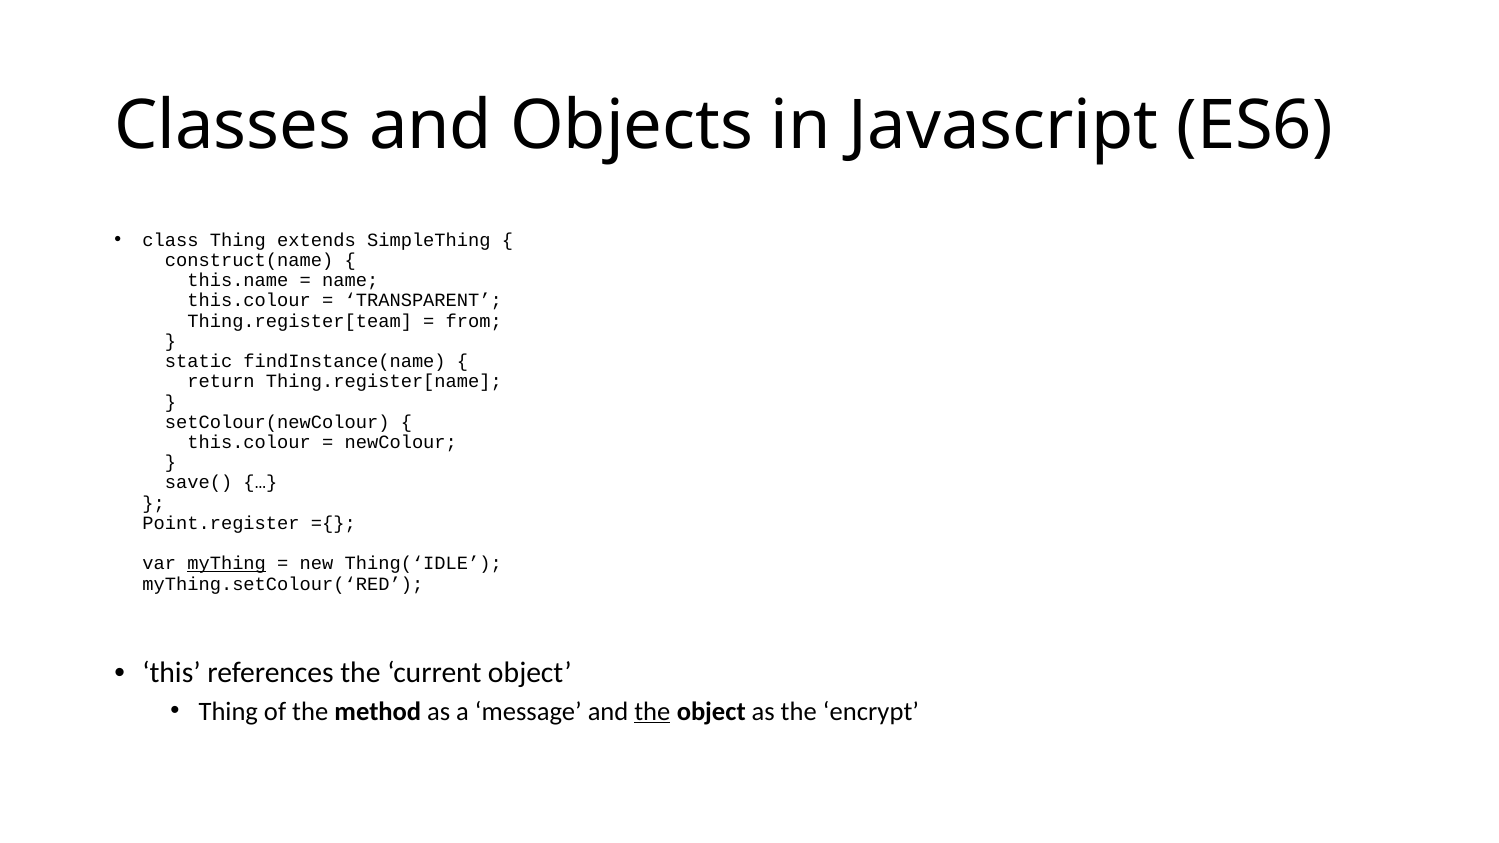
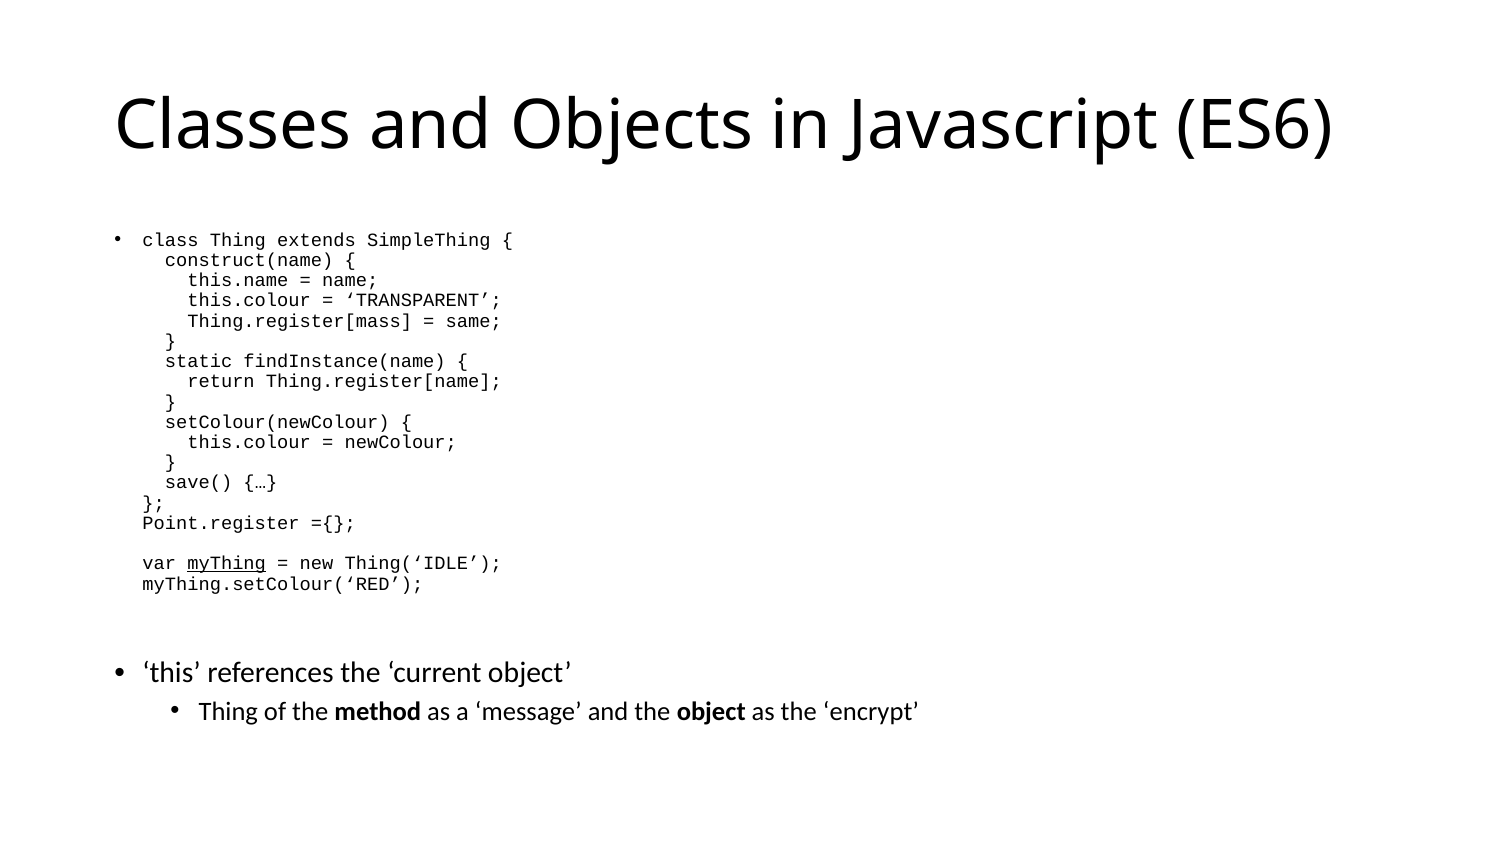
Thing.register[team: Thing.register[team -> Thing.register[mass
from: from -> same
the at (652, 711) underline: present -> none
